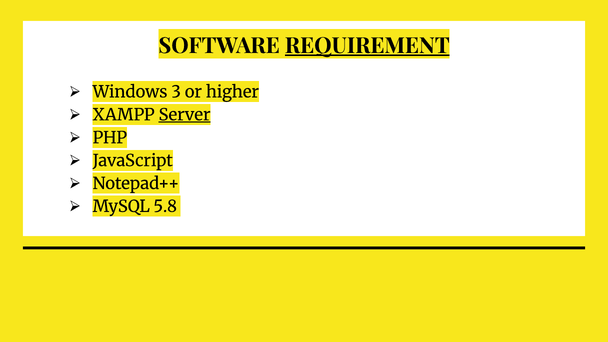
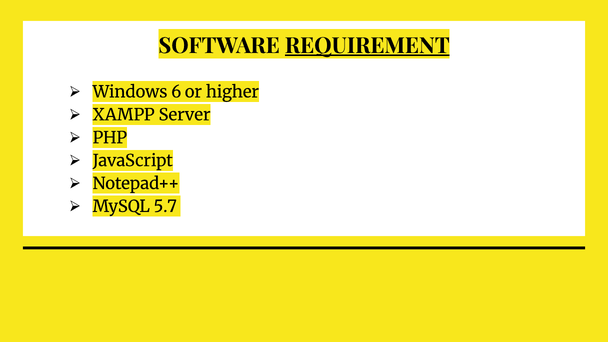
3: 3 -> 6
Server underline: present -> none
5.8: 5.8 -> 5.7
